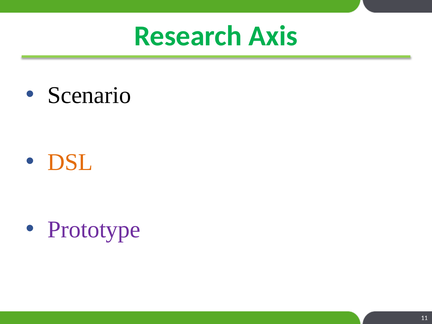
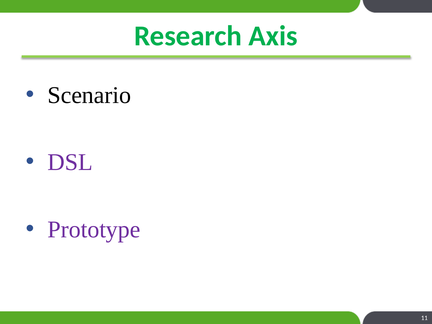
DSL colour: orange -> purple
